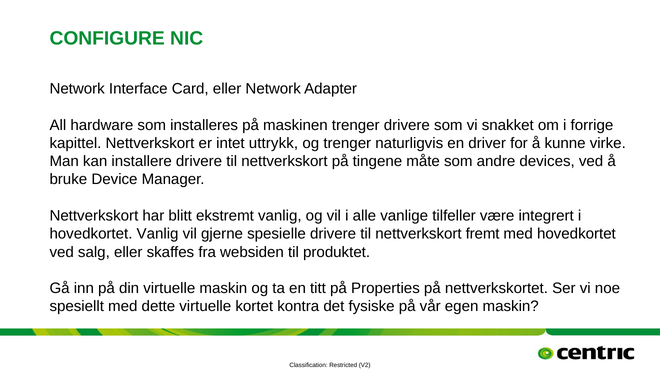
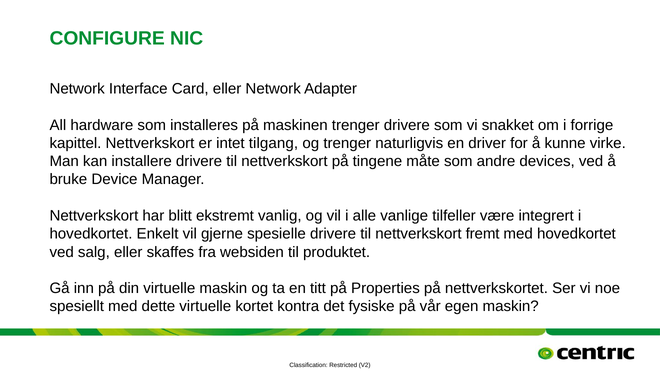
uttrykk: uttrykk -> tilgang
hovedkortet Vanlig: Vanlig -> Enkelt
